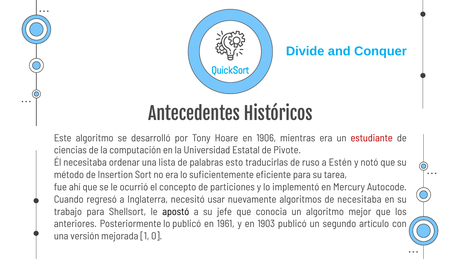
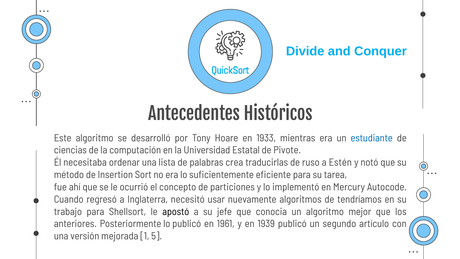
1906: 1906 -> 1933
estudiante colour: red -> blue
esto: esto -> crea
de necesitaba: necesitaba -> tendríamos
1903: 1903 -> 1939
0: 0 -> 5
